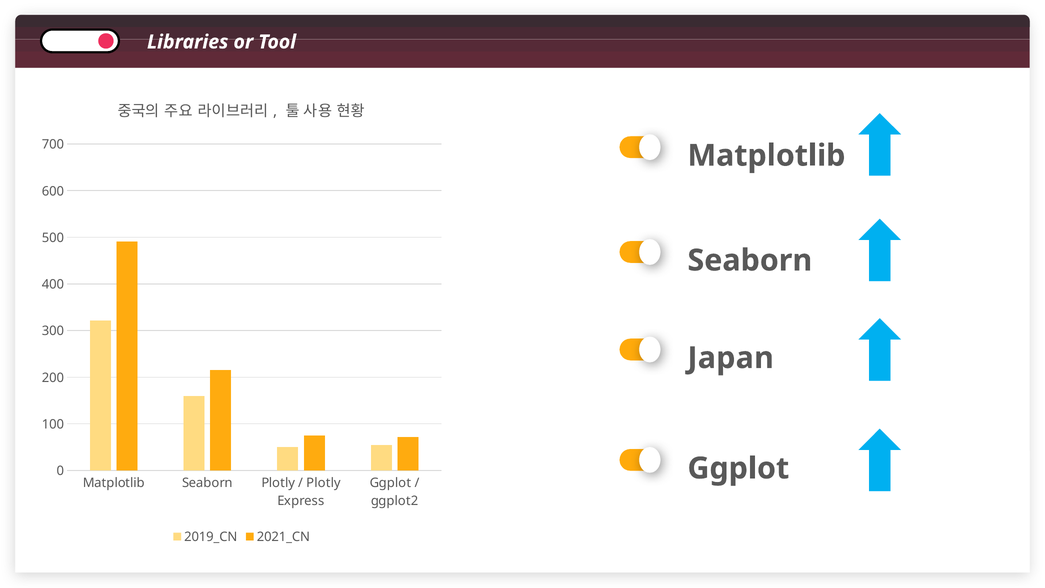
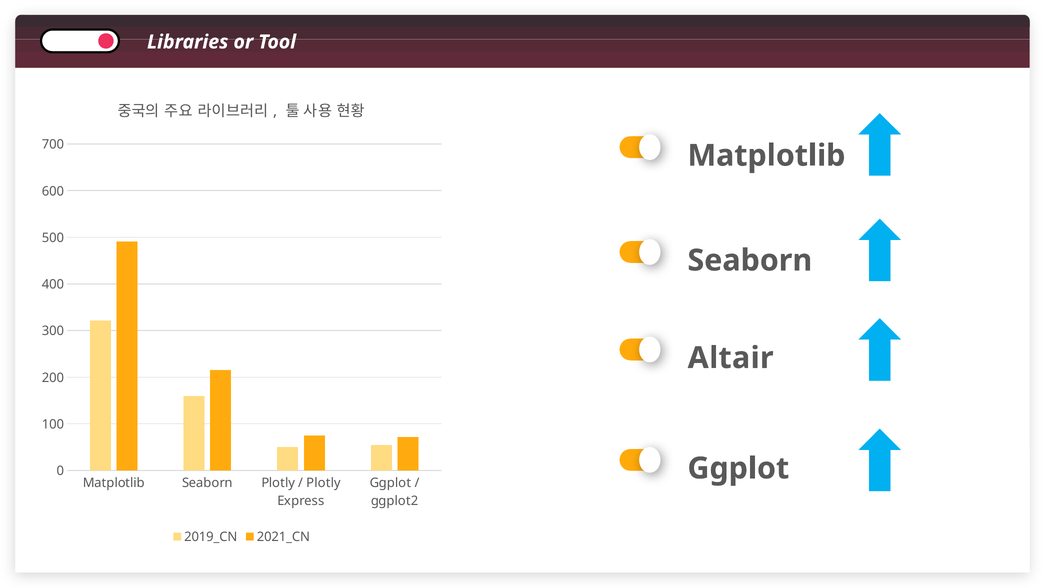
Japan: Japan -> Altair
